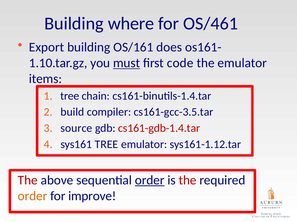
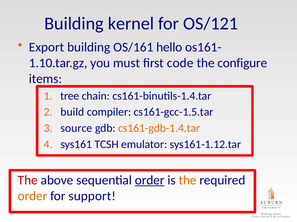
where: where -> kernel
OS/461: OS/461 -> OS/121
does: does -> hello
must underline: present -> none
the emulator: emulator -> configure
cs161-gcc-3.5.tar: cs161-gcc-3.5.tar -> cs161-gcc-1.5.tar
cs161-gdb-1.4.tar colour: red -> orange
sys161 TREE: TREE -> TCSH
the at (188, 181) colour: red -> orange
improve: improve -> support
